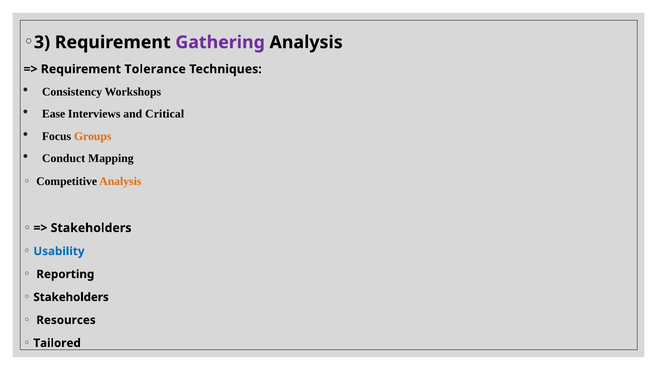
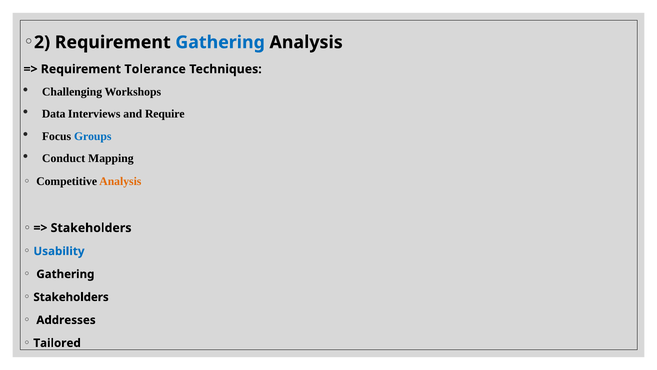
3: 3 -> 2
Gathering at (220, 42) colour: purple -> blue
Consistency: Consistency -> Challenging
Ease: Ease -> Data
Critical: Critical -> Require
Groups colour: orange -> blue
Reporting at (65, 274): Reporting -> Gathering
Resources: Resources -> Addresses
